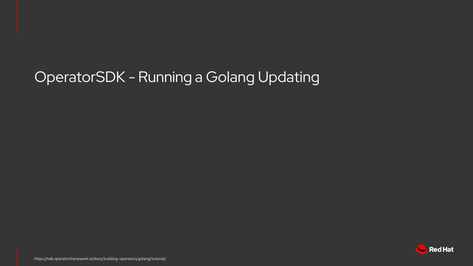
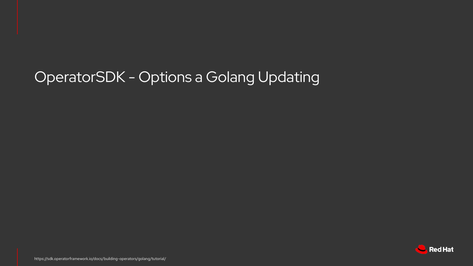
Running: Running -> Options
